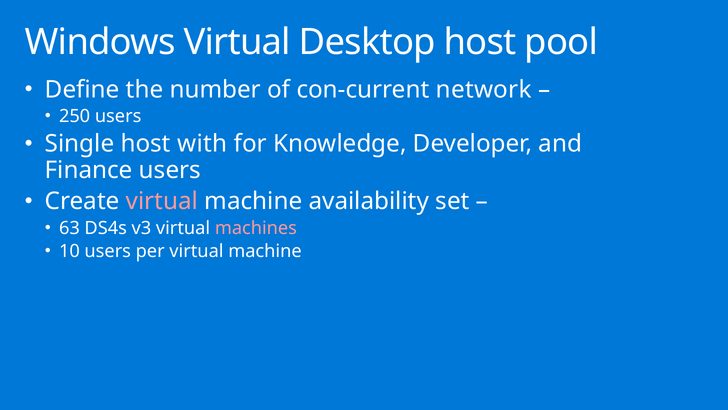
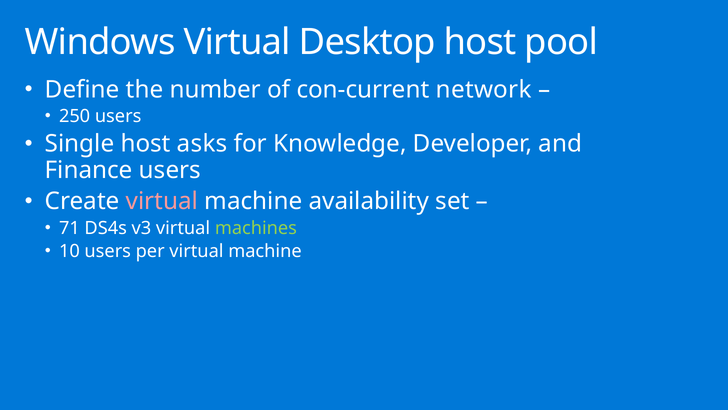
with: with -> asks
63: 63 -> 71
machines colour: pink -> light green
